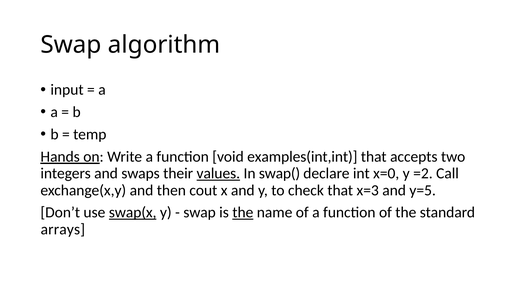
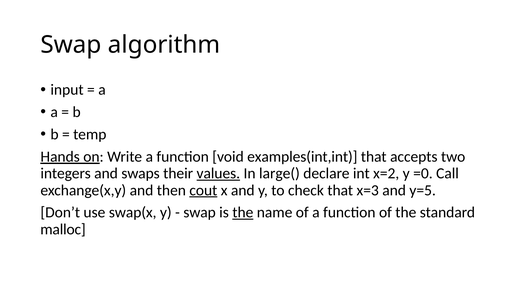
swap(: swap( -> large(
x=0: x=0 -> x=2
=2: =2 -> =0
cout underline: none -> present
swap(x underline: present -> none
arrays: arrays -> malloc
